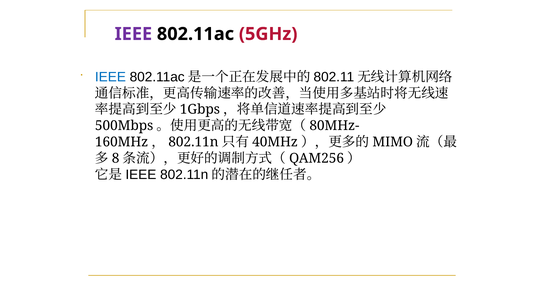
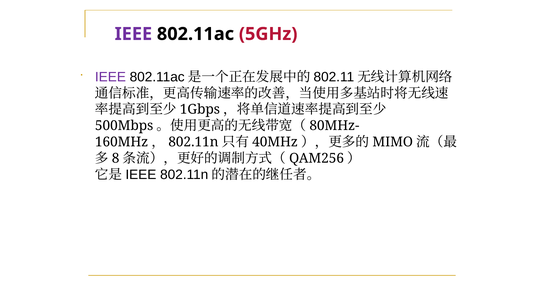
IEEE at (110, 77) colour: blue -> purple
